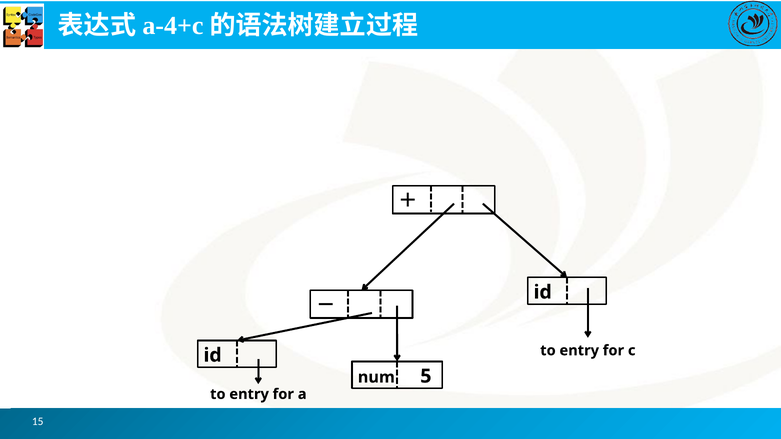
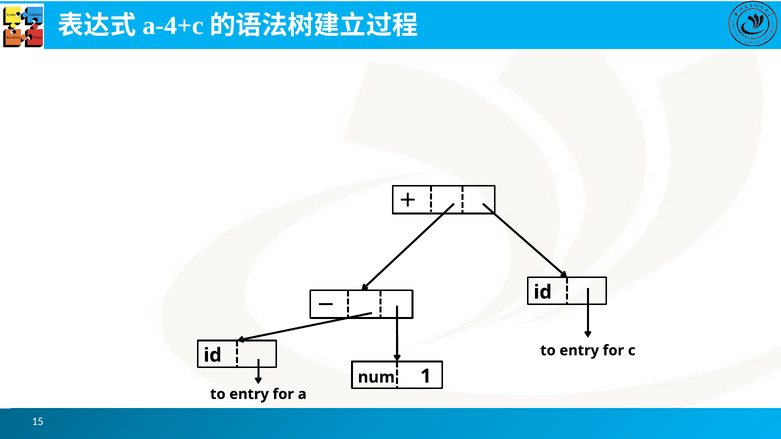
5: 5 -> 1
